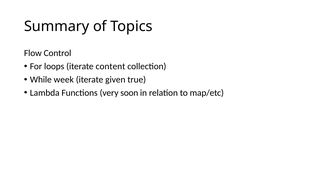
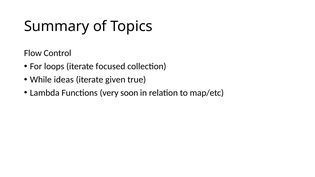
content: content -> focused
week: week -> ideas
